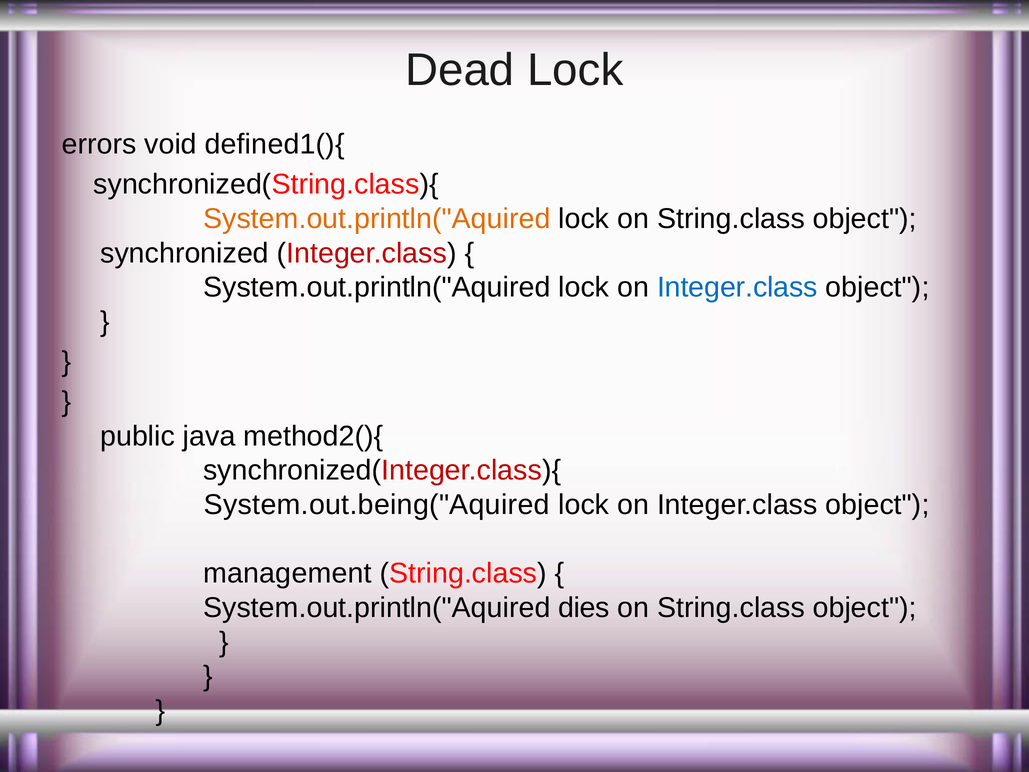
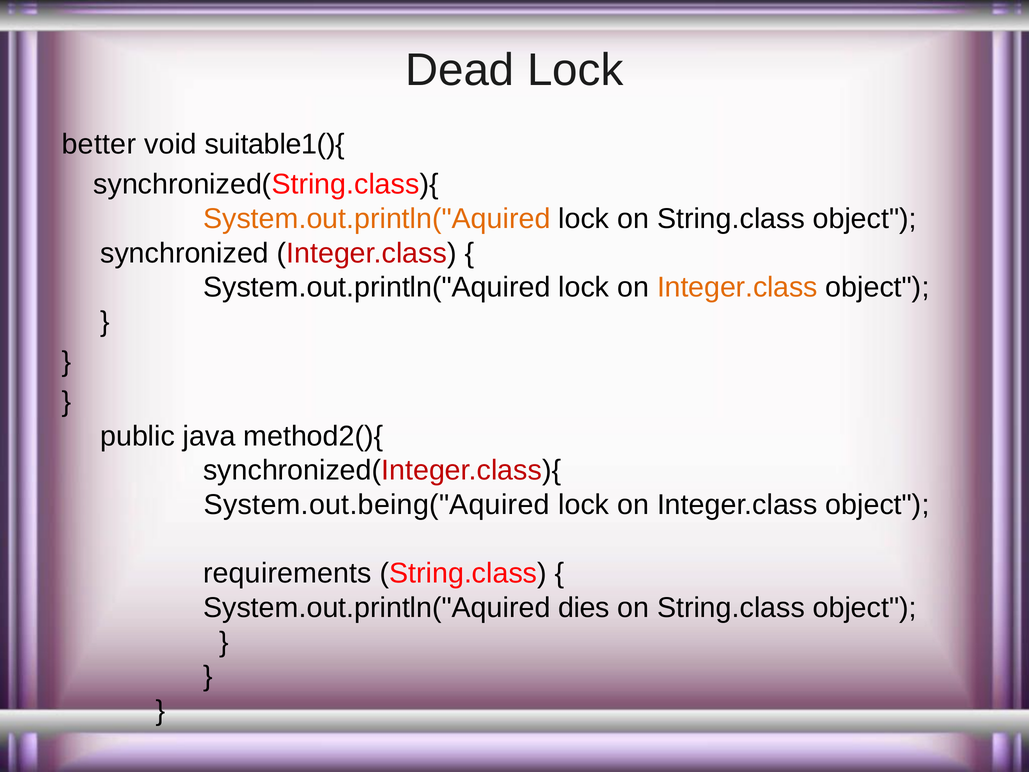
errors: errors -> better
defined1(){: defined1(){ -> suitable1(){
Integer.class at (737, 287) colour: blue -> orange
management: management -> requirements
